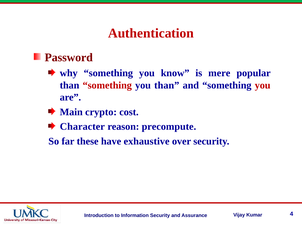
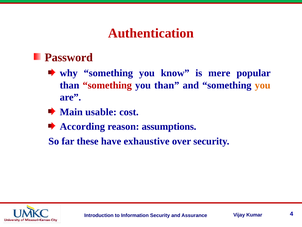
you at (263, 85) colour: red -> orange
crypto: crypto -> usable
Character: Character -> According
precompute: precompute -> assumptions
